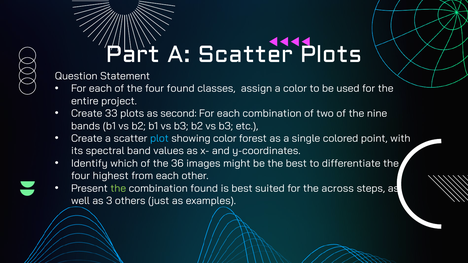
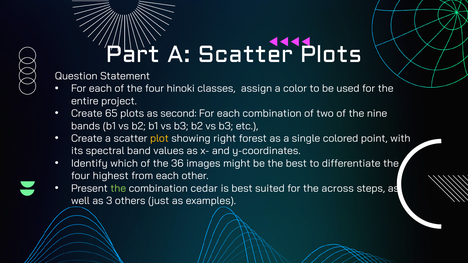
four found: found -> hinoki
33: 33 -> 65
plot colour: light blue -> yellow
showing color: color -> right
combination found: found -> cedar
